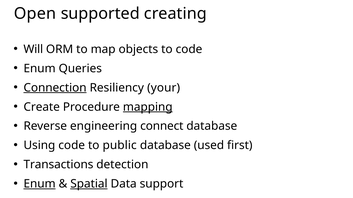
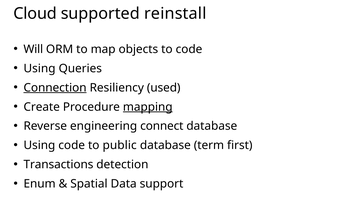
Open: Open -> Cloud
creating: creating -> reinstall
Enum at (40, 69): Enum -> Using
your: your -> used
used: used -> term
Enum at (40, 184) underline: present -> none
Spatial underline: present -> none
